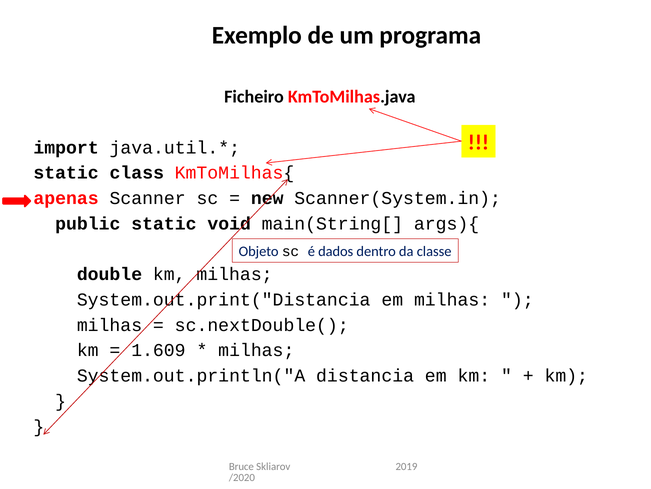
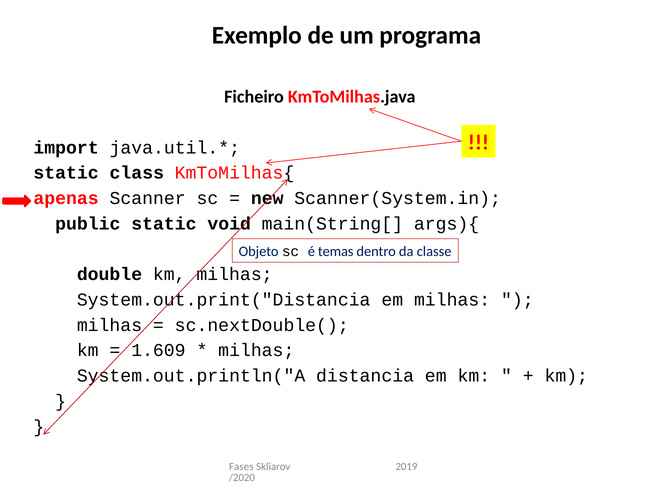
dados: dados -> temas
Bruce: Bruce -> Fases
